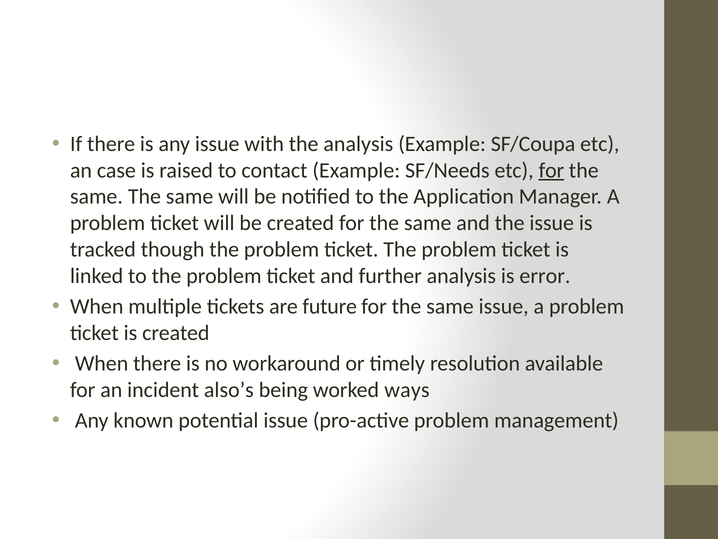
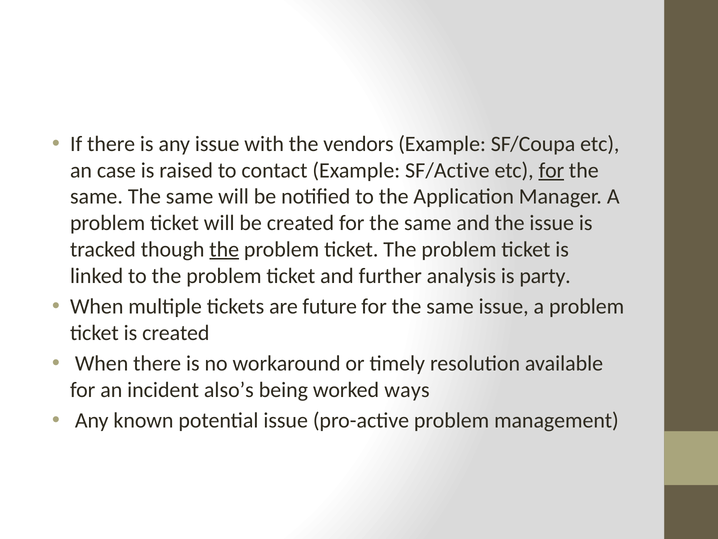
the analysis: analysis -> vendors
SF/Needs: SF/Needs -> SF/Active
the at (224, 249) underline: none -> present
error: error -> party
